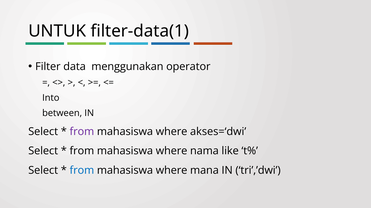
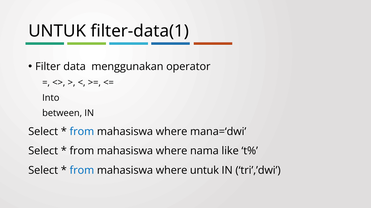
from at (82, 132) colour: purple -> blue
akses=‘dwi: akses=‘dwi -> mana=‘dwi
where mana: mana -> untuk
